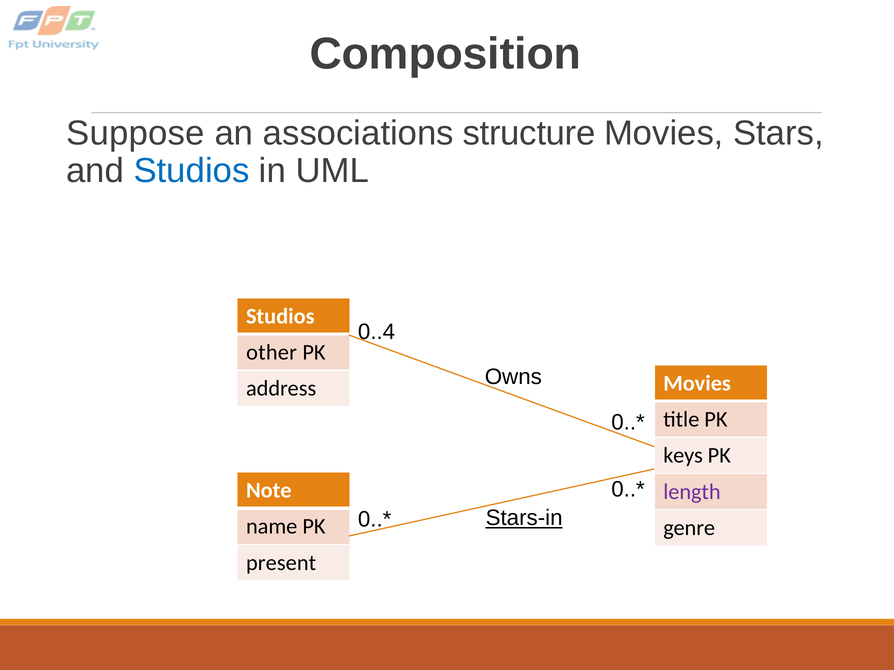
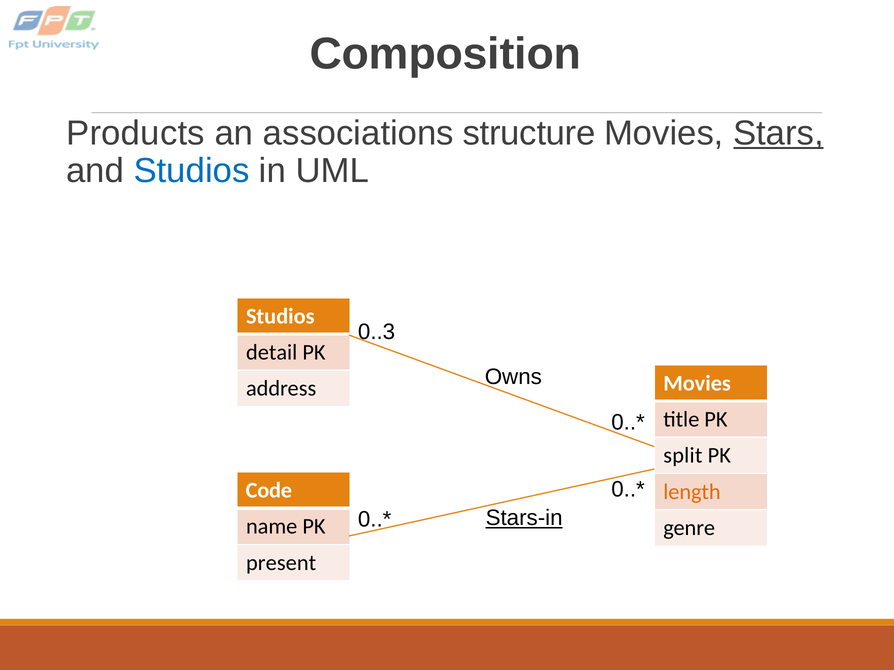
Suppose: Suppose -> Products
Stars underline: none -> present
0..4: 0..4 -> 0..3
other: other -> detail
keys: keys -> split
Note: Note -> Code
length colour: purple -> orange
